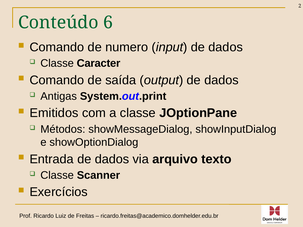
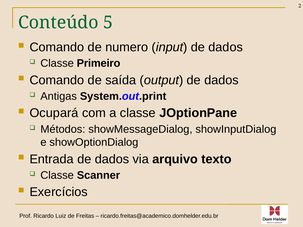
6: 6 -> 5
Caracter: Caracter -> Primeiro
Emitidos: Emitidos -> Ocupará
